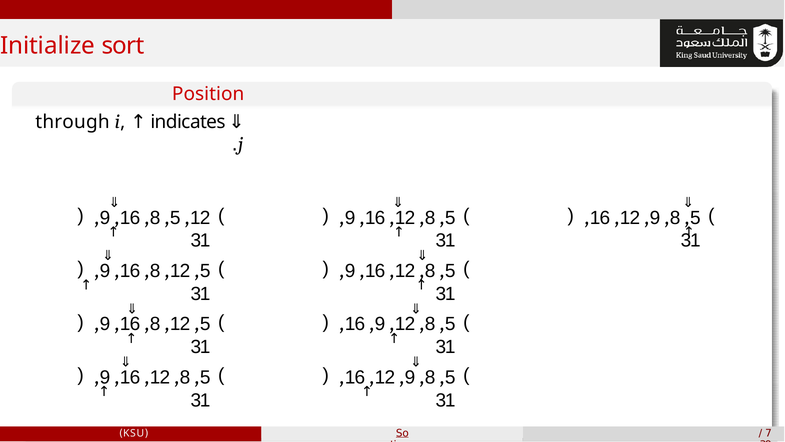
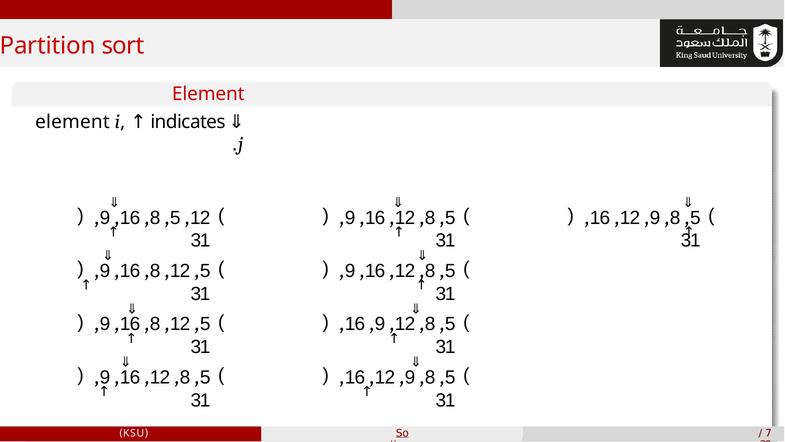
Initialize: Initialize -> Partition
Position at (208, 94): Position -> Element
through at (72, 122): through -> element
